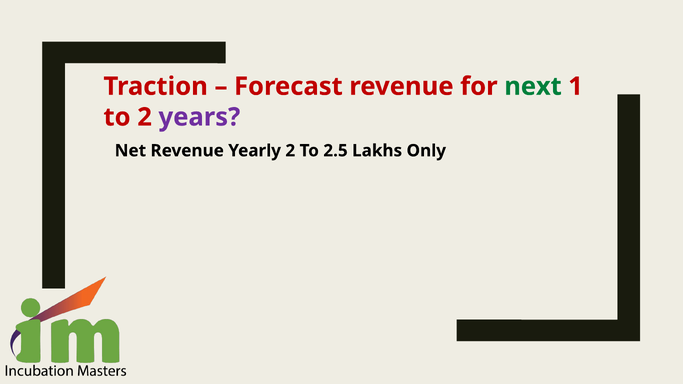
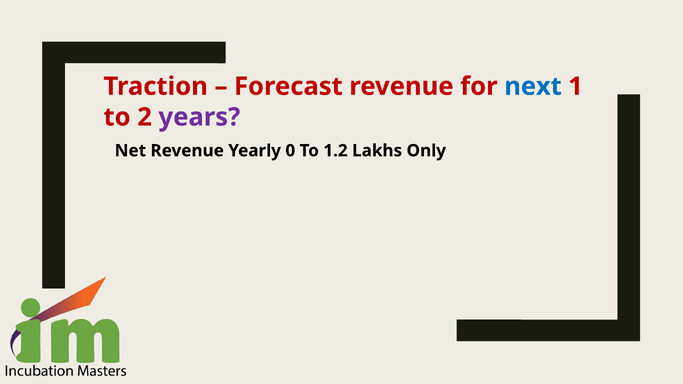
next colour: green -> blue
Yearly 2: 2 -> 0
2.5: 2.5 -> 1.2
